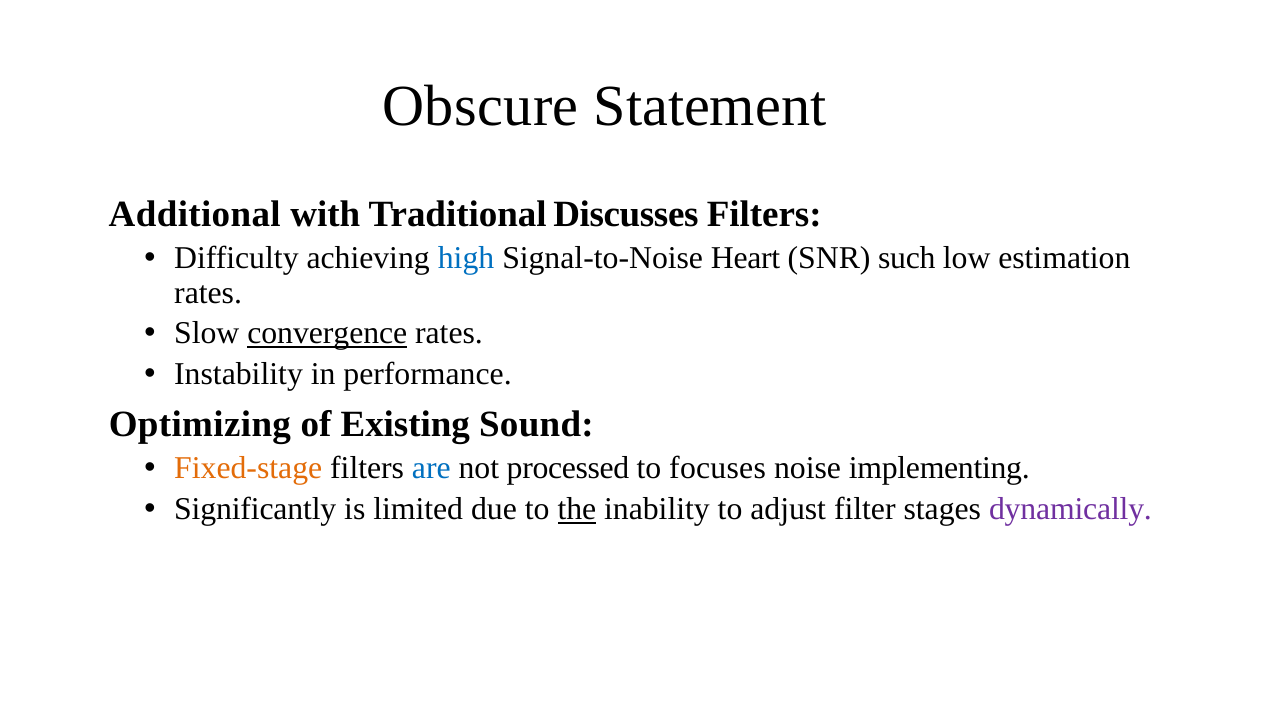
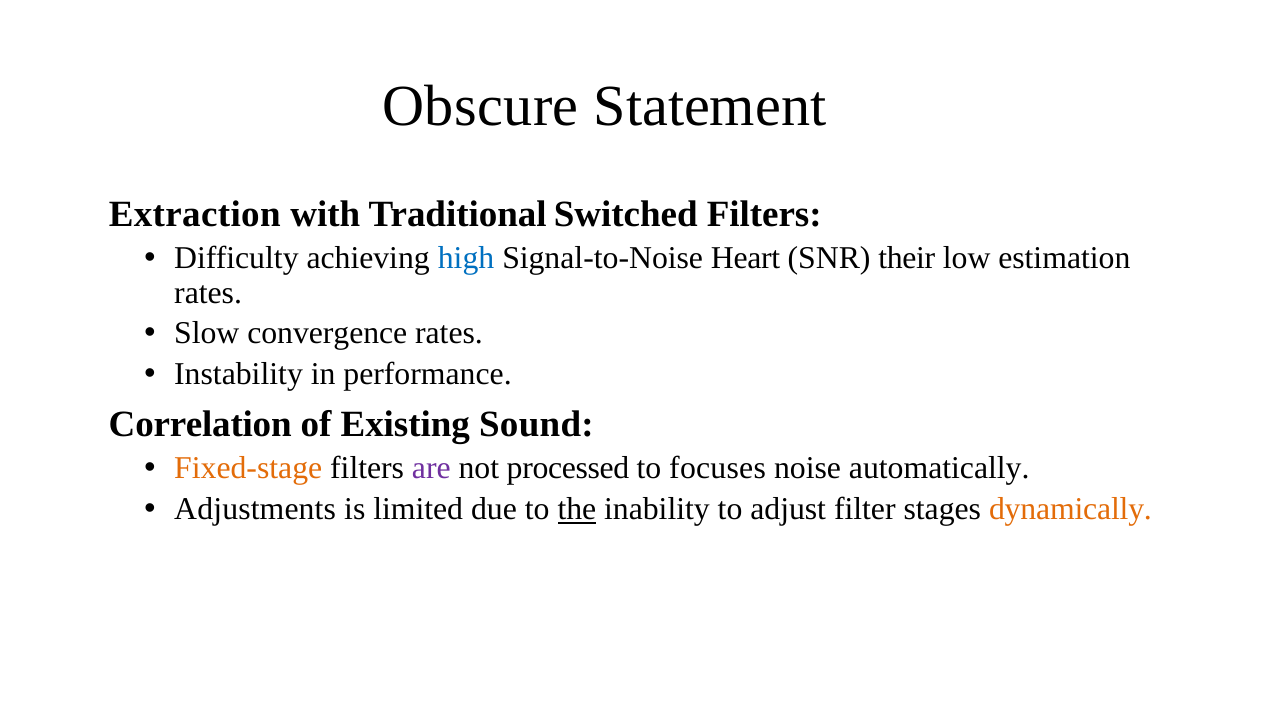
Additional: Additional -> Extraction
Discusses: Discusses -> Switched
such: such -> their
convergence underline: present -> none
Optimizing: Optimizing -> Correlation
are colour: blue -> purple
implementing: implementing -> automatically
Significantly: Significantly -> Adjustments
dynamically colour: purple -> orange
